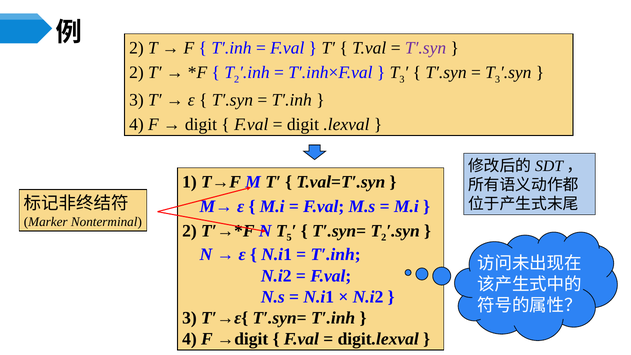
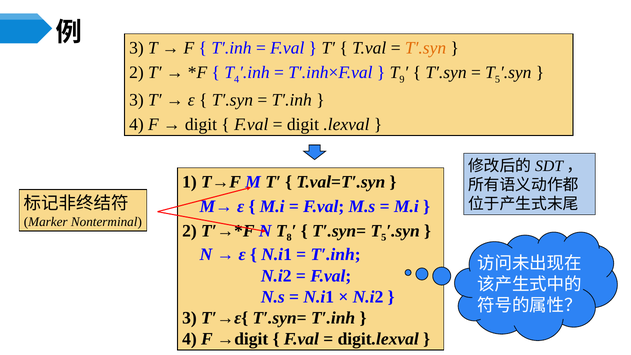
2 at (136, 48): 2 -> 3
T′.syn at (426, 48) colour: purple -> orange
2 at (237, 79): 2 -> 4
3 at (402, 79): 3 -> 9
3 at (497, 79): 3 -> 5
5: 5 -> 8
T′.syn= T 2: 2 -> 5
